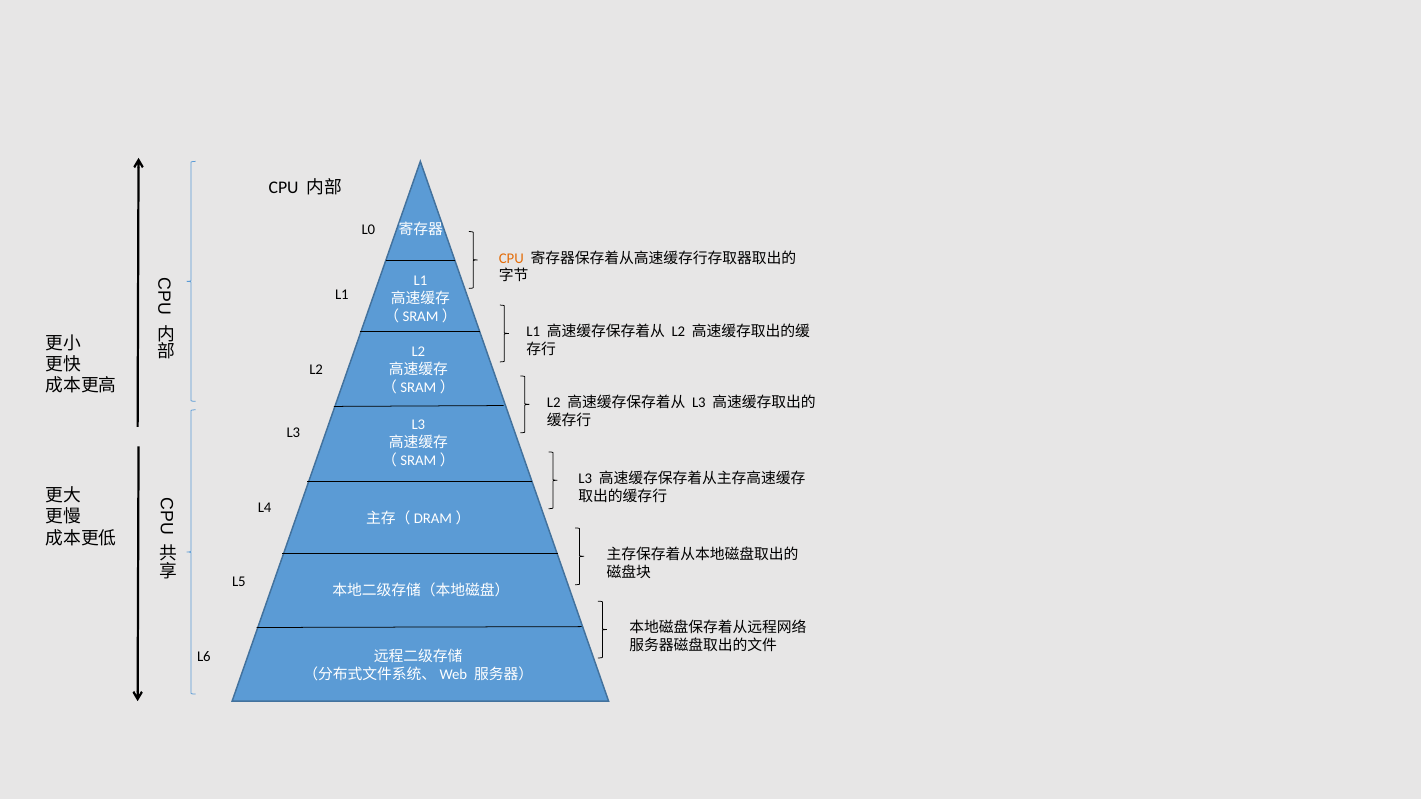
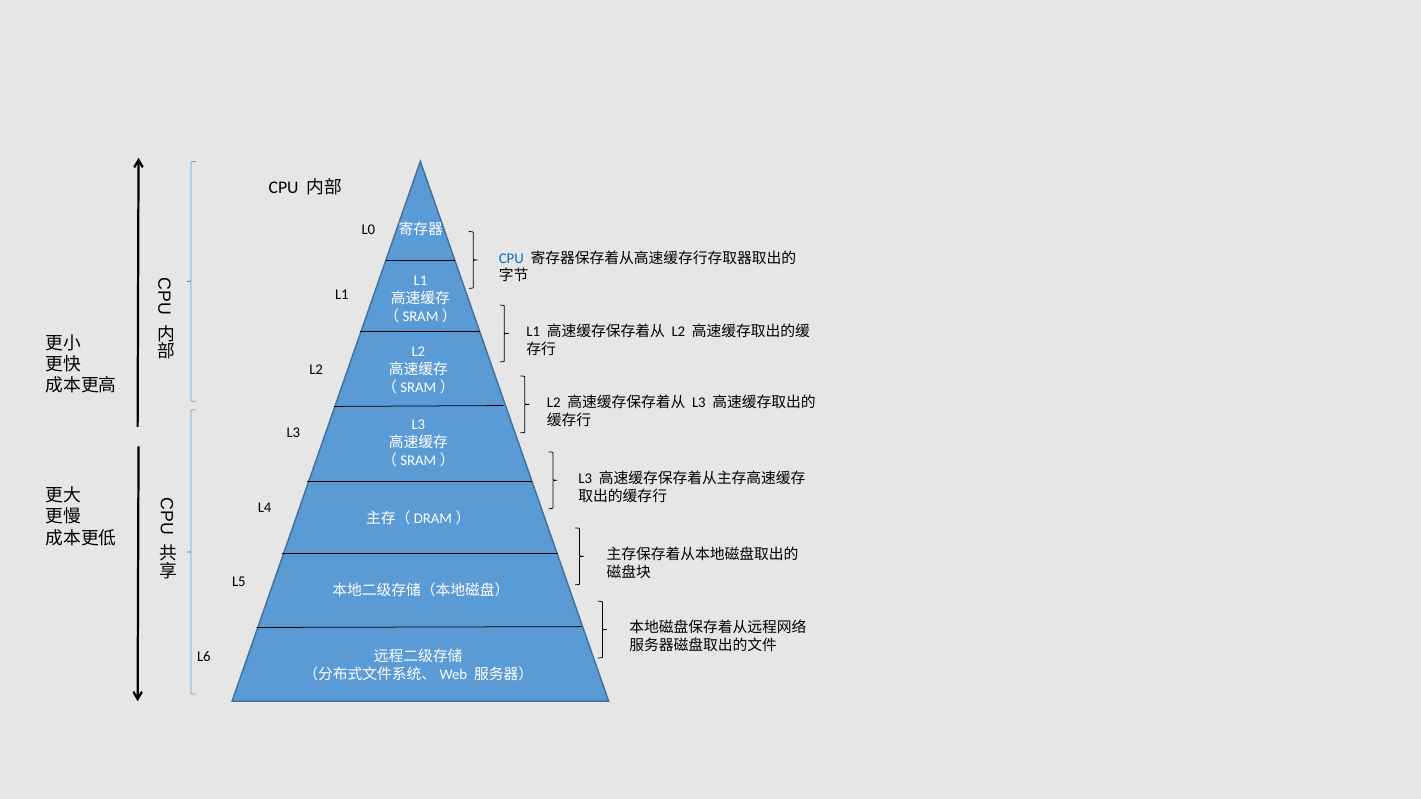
CPU at (511, 258) colour: orange -> blue
